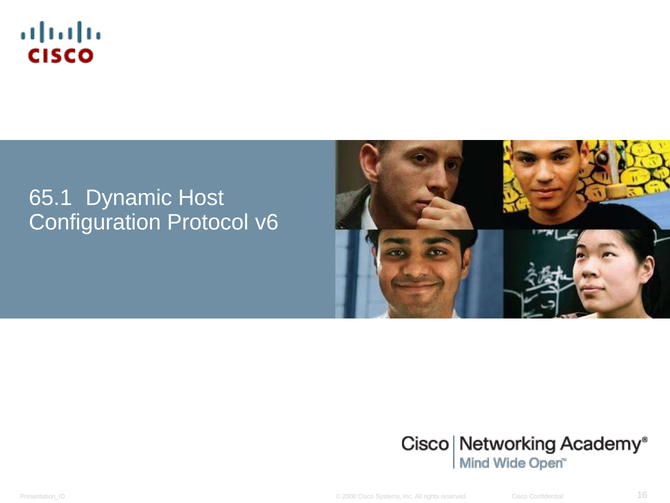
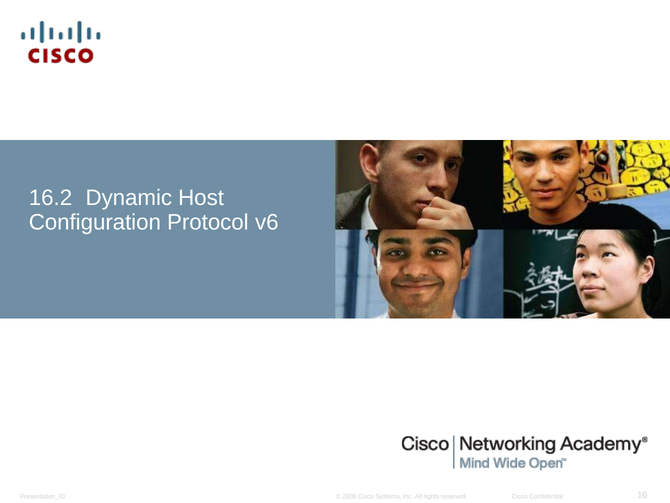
65.1: 65.1 -> 16.2
